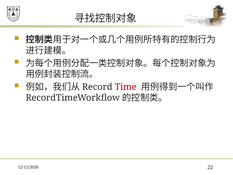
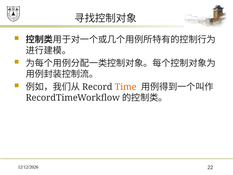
Time colour: red -> orange
